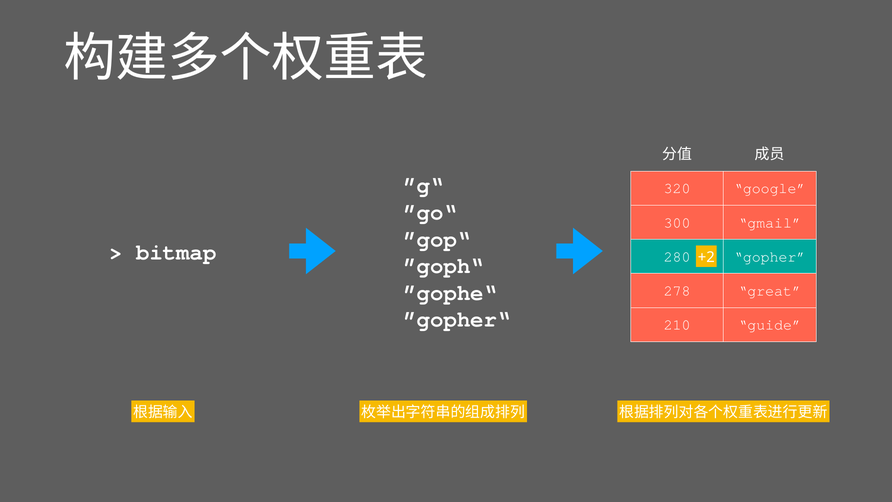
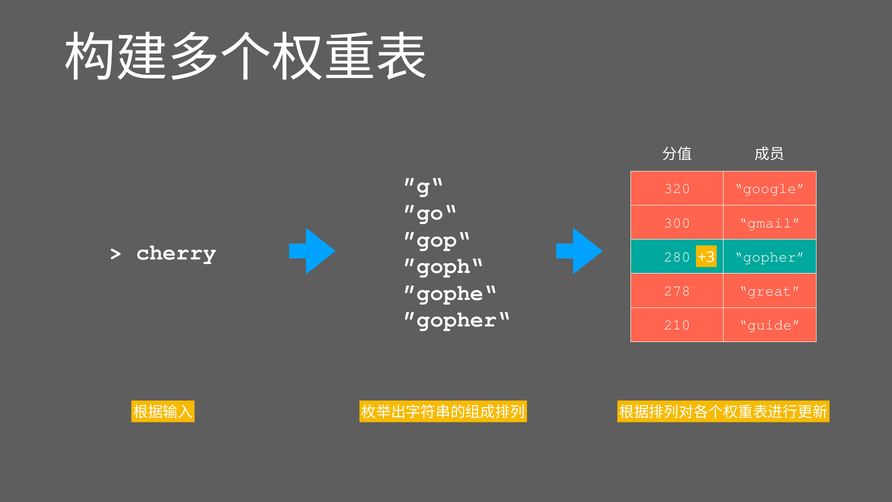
bitmap: bitmap -> cherry
+2: +2 -> +3
